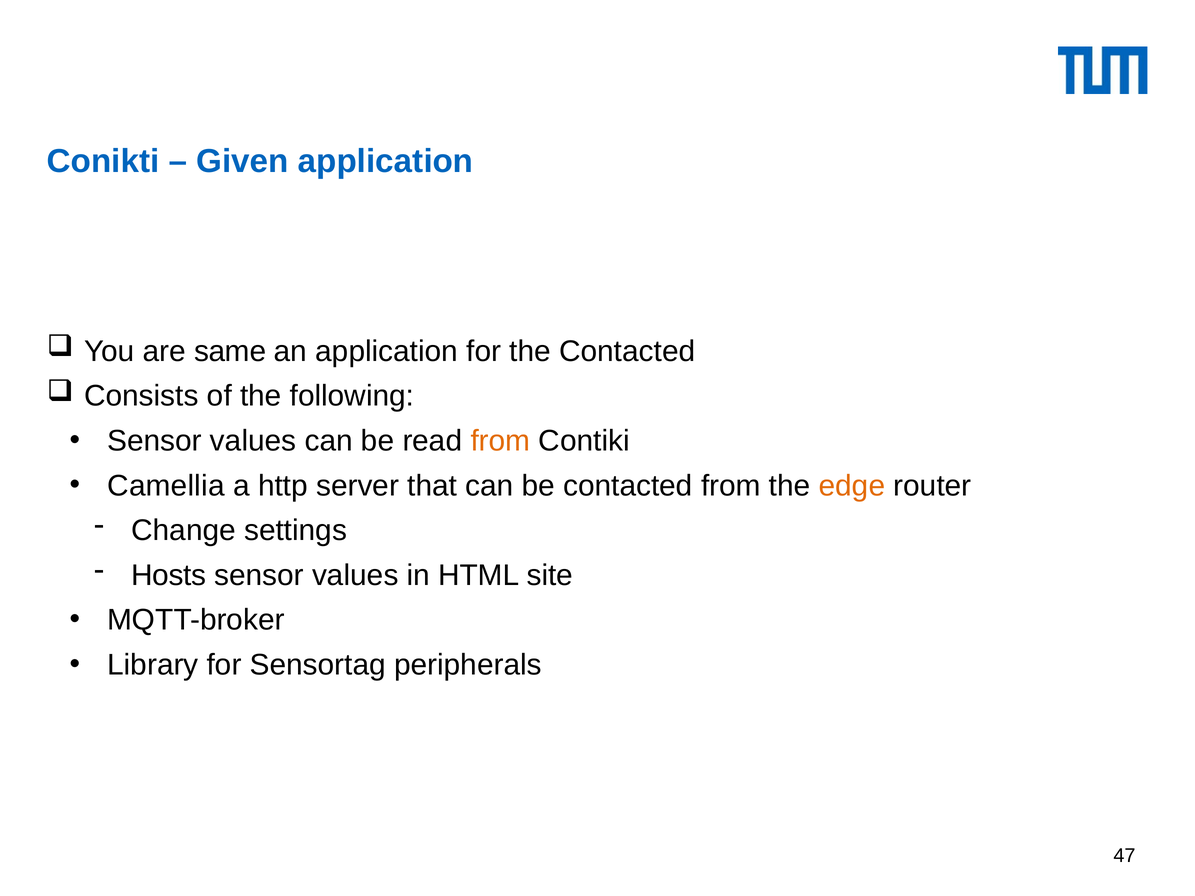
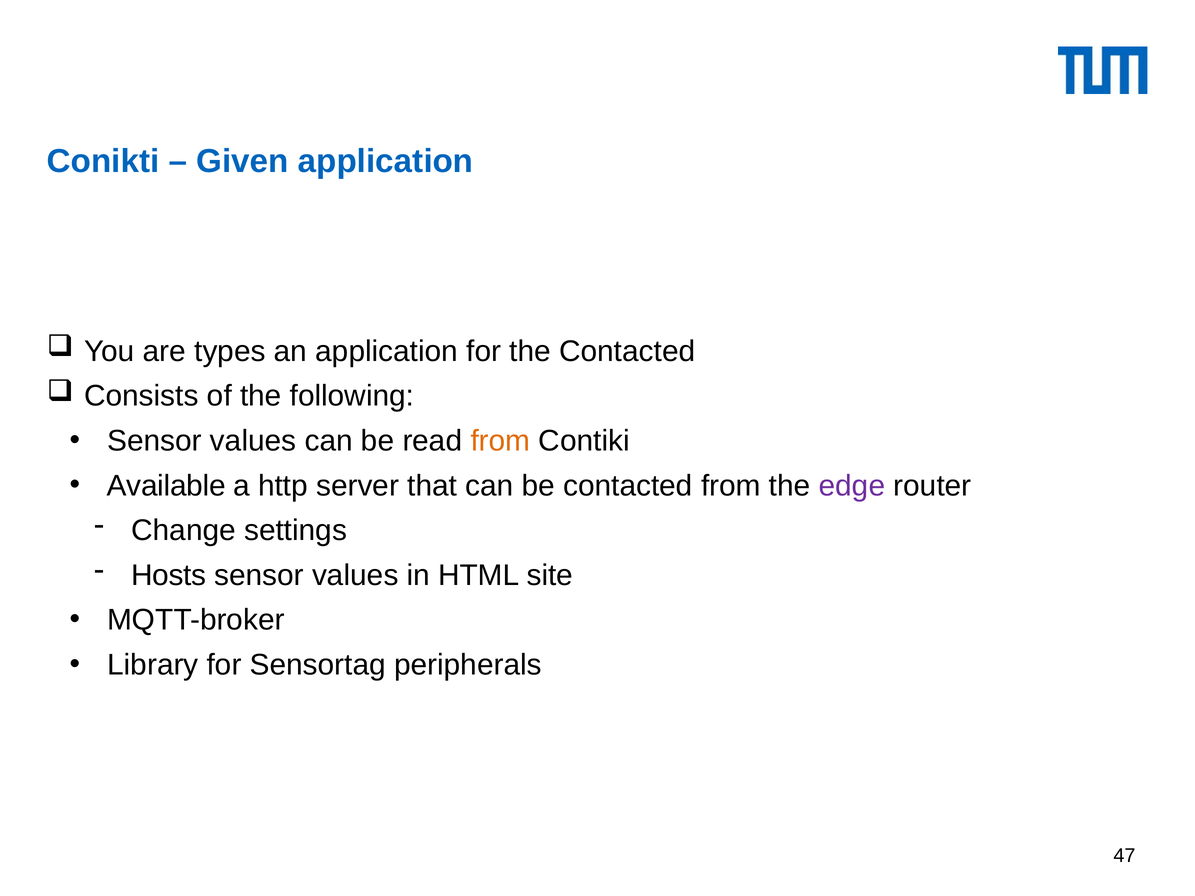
same: same -> types
Camellia: Camellia -> Available
edge colour: orange -> purple
